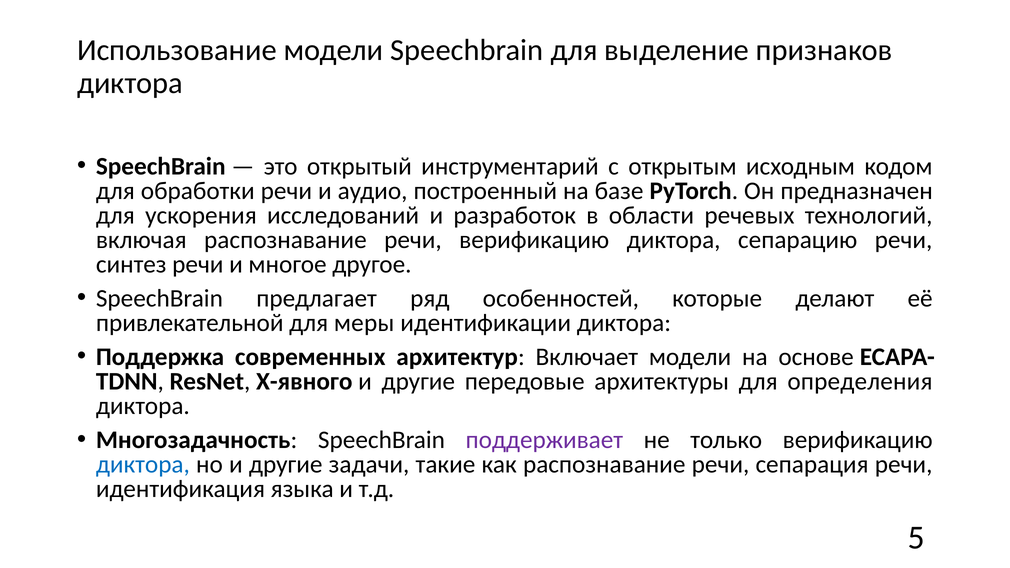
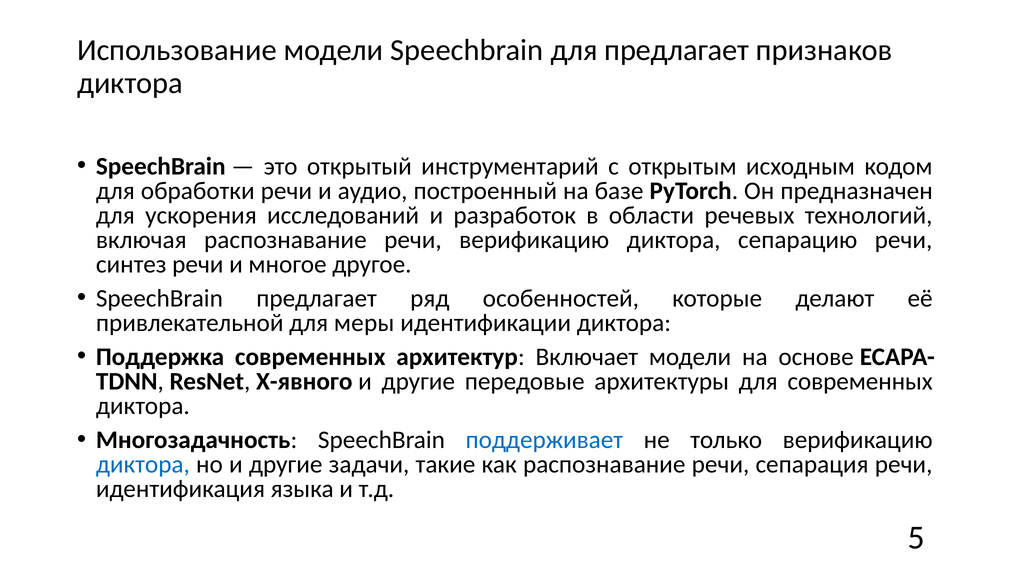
для выделение: выделение -> предлагает
для определения: определения -> современных
поддерживает colour: purple -> blue
